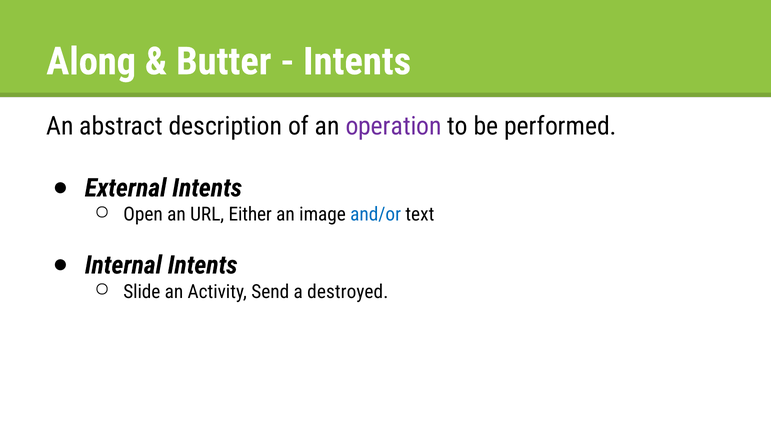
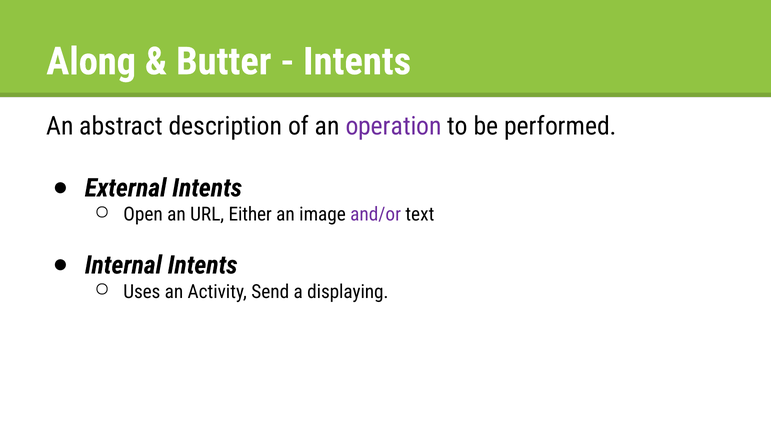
and/or colour: blue -> purple
Slide: Slide -> Uses
destroyed: destroyed -> displaying
